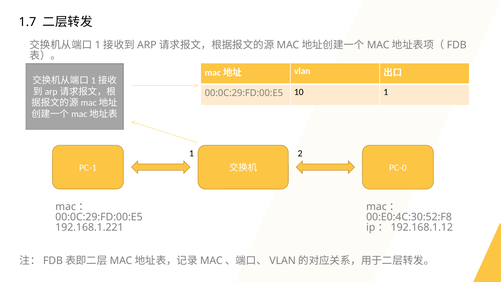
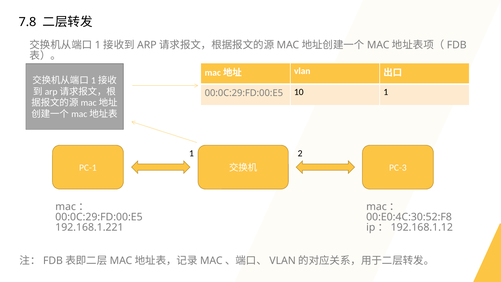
1.7: 1.7 -> 7.8
PC-0: PC-0 -> PC-3
